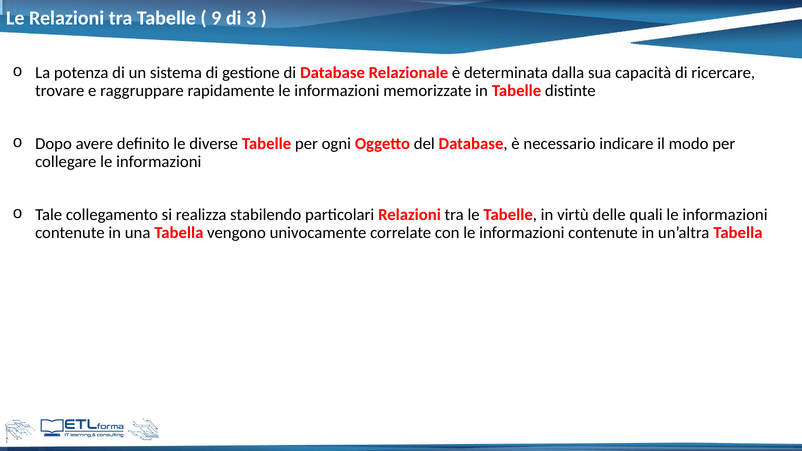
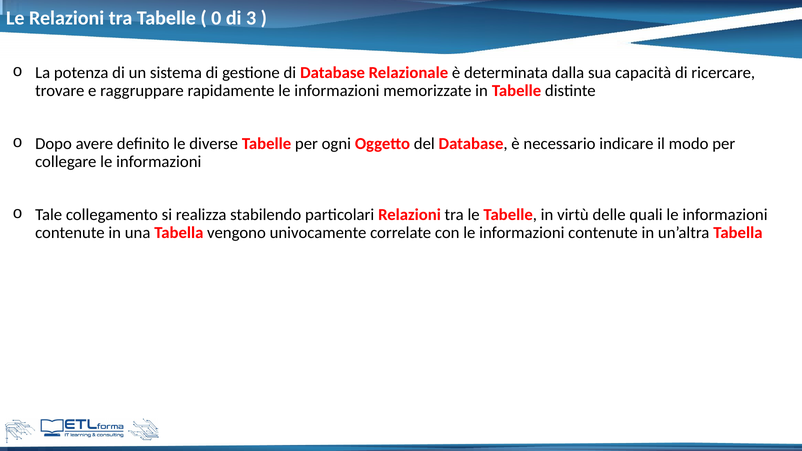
9: 9 -> 0
